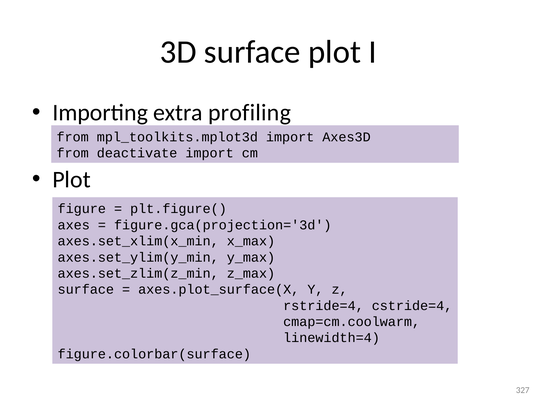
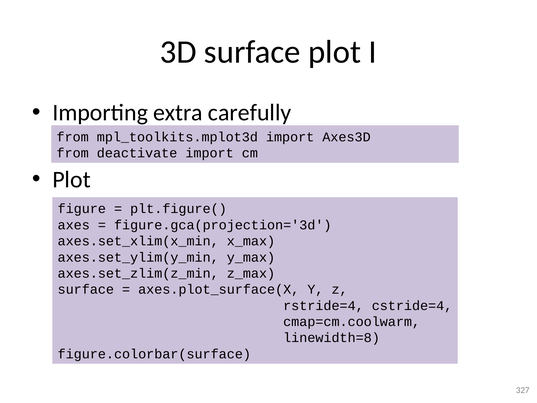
profiling: profiling -> carefully
linewidth=4: linewidth=4 -> linewidth=8
